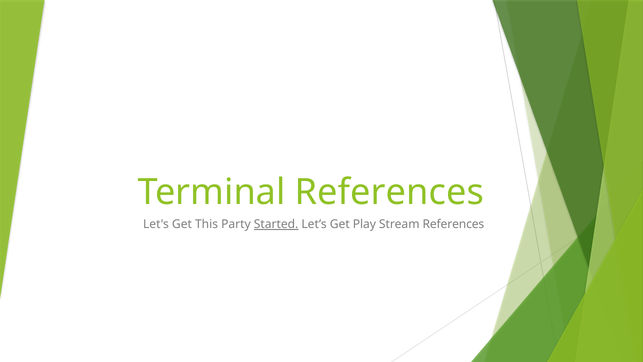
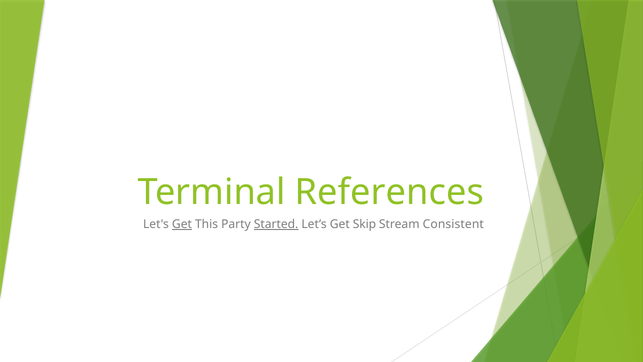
Get at (182, 224) underline: none -> present
Play: Play -> Skip
Stream References: References -> Consistent
